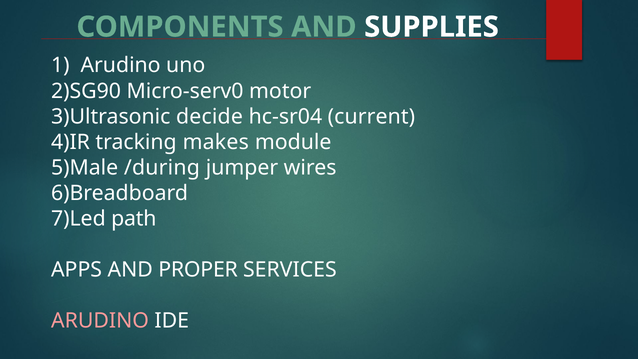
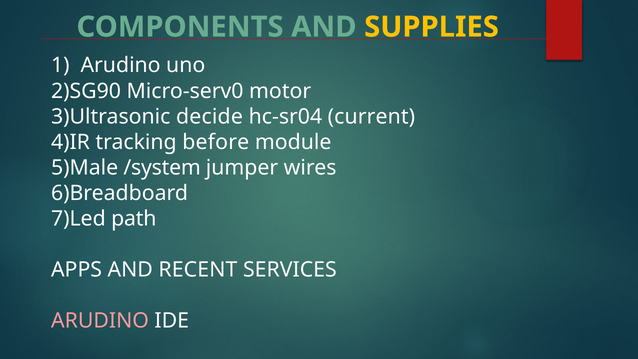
SUPPLIES colour: white -> yellow
makes: makes -> before
/during: /during -> /system
PROPER: PROPER -> RECENT
